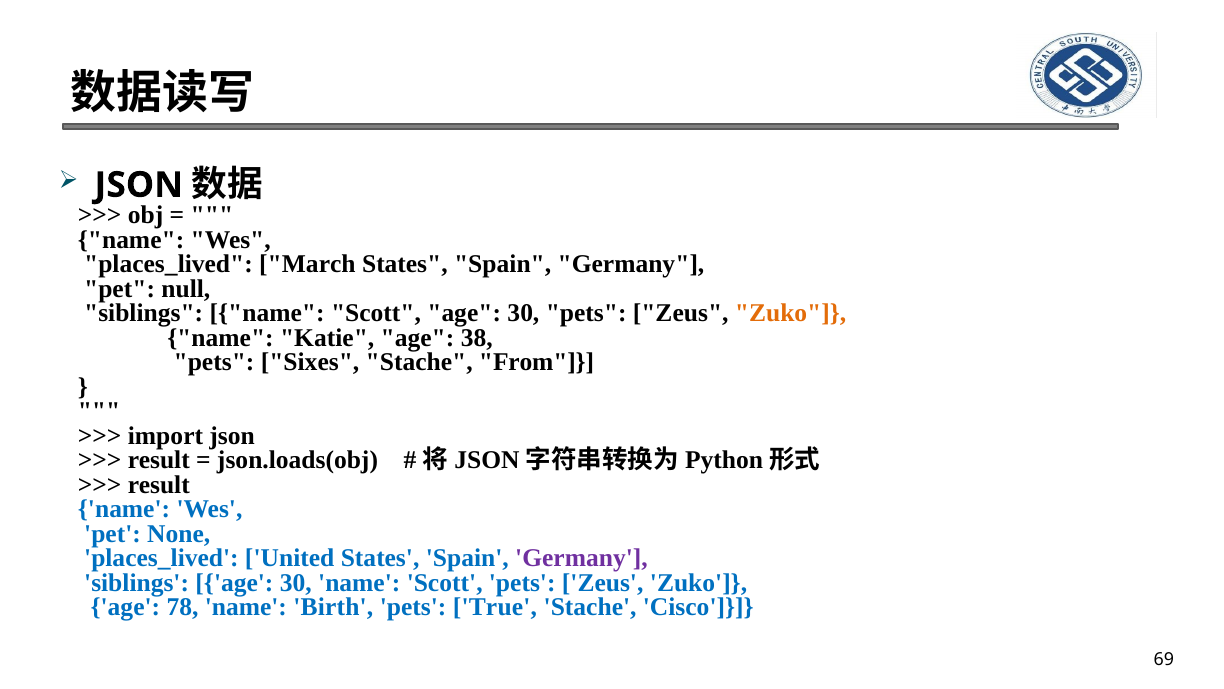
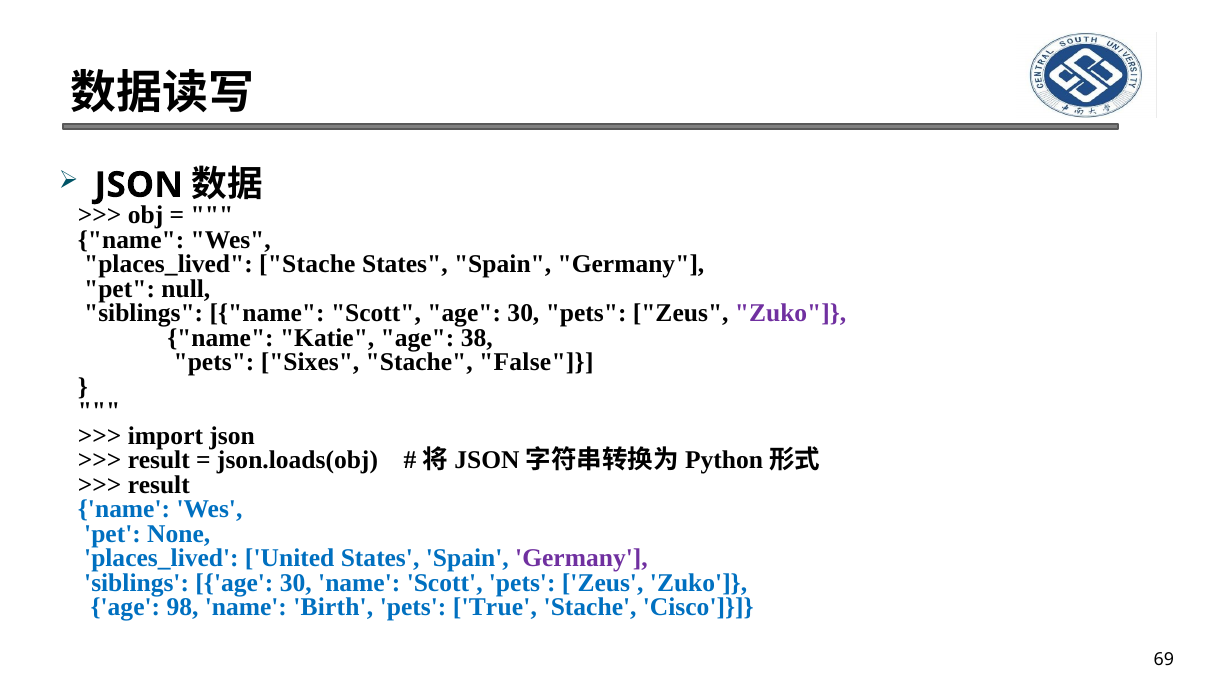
places_lived March: March -> Stache
Zuko at (791, 313) colour: orange -> purple
From: From -> False
78: 78 -> 98
